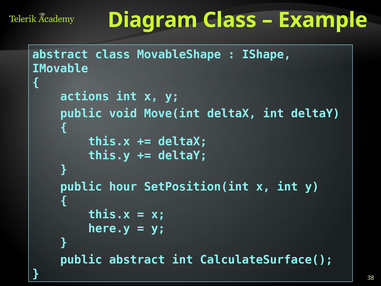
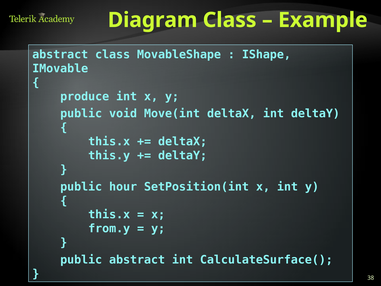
actions: actions -> produce
here.y: here.y -> from.y
